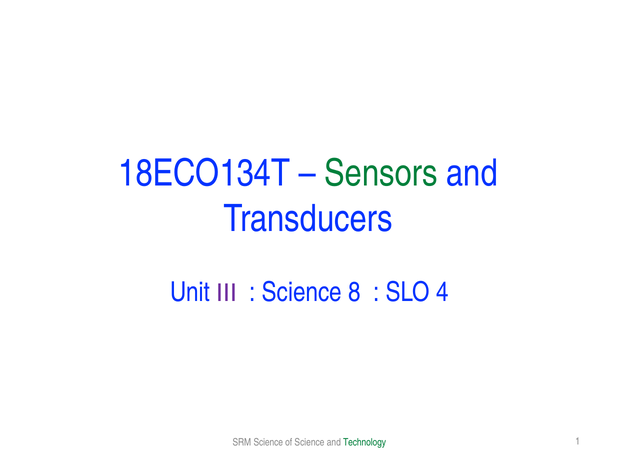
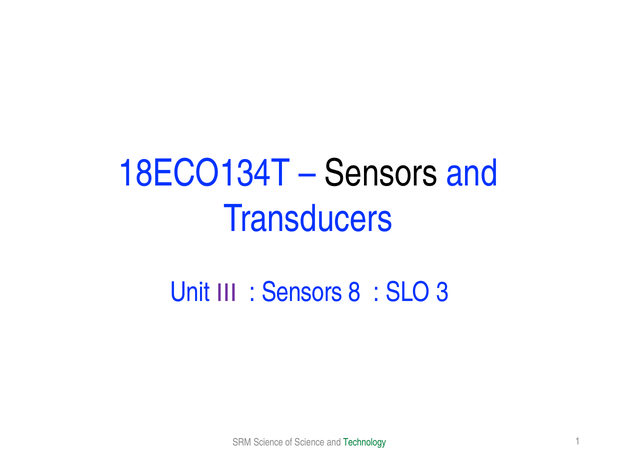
Sensors at (381, 173) colour: green -> black
Science at (302, 292): Science -> Sensors
4: 4 -> 3
